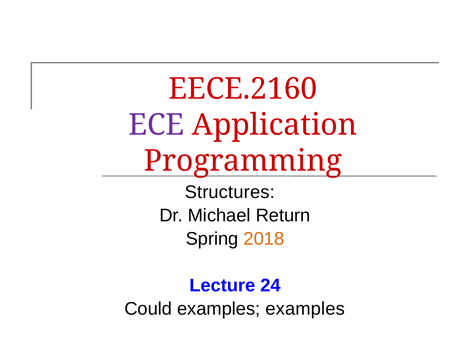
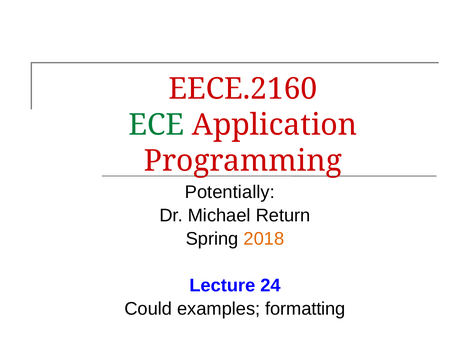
ECE colour: purple -> green
Structures: Structures -> Potentially
examples examples: examples -> formatting
